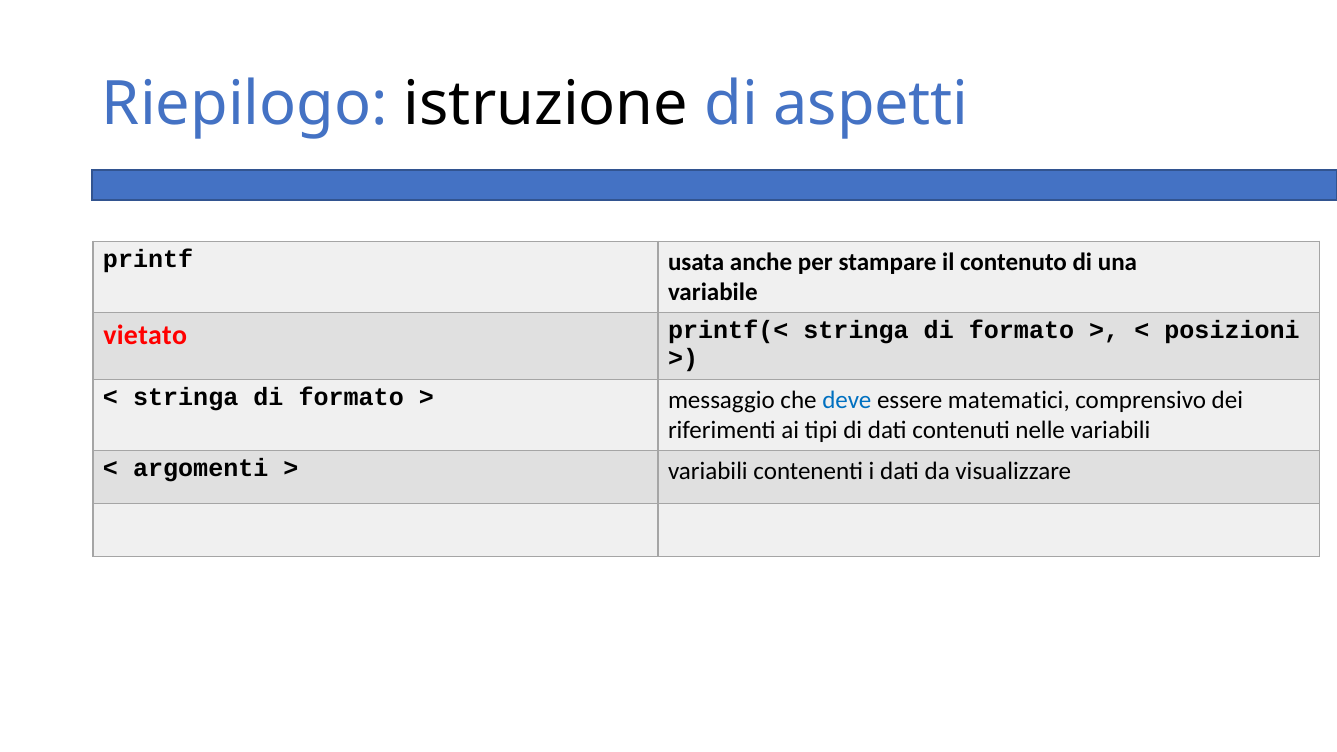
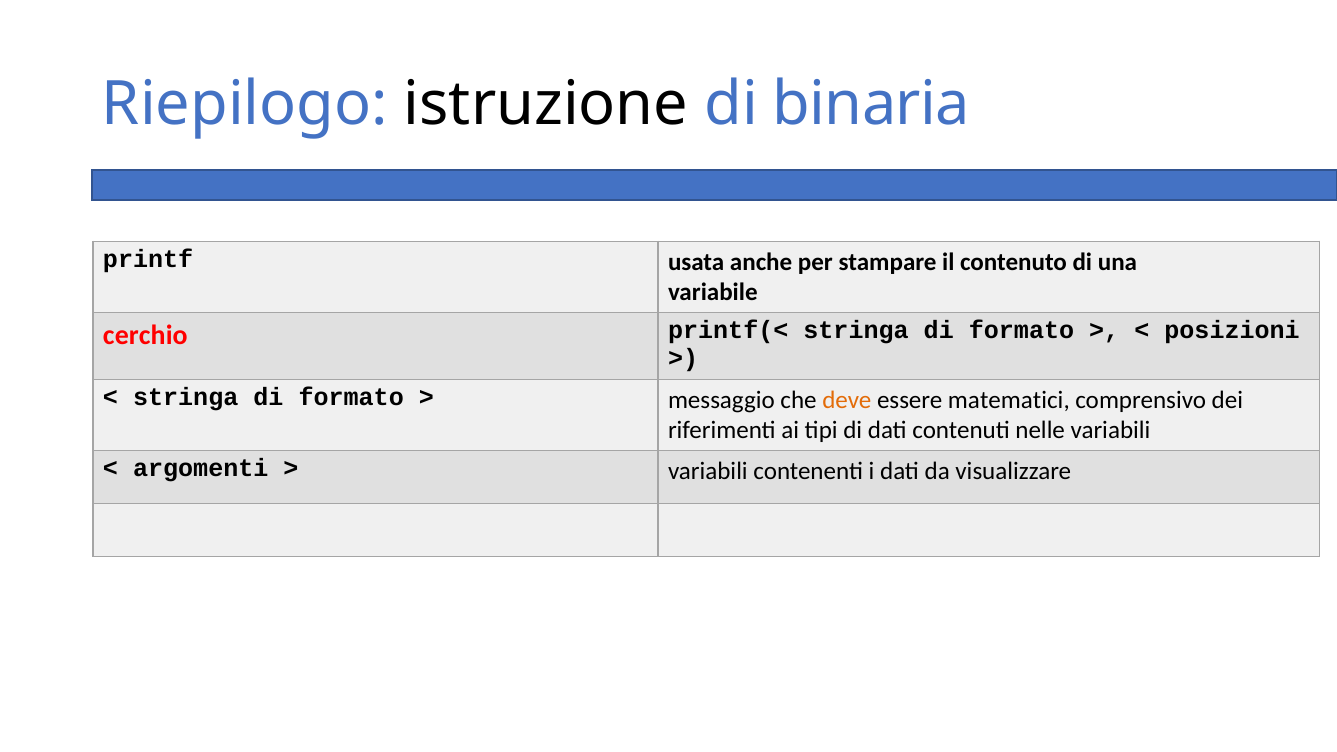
aspetti: aspetti -> binaria
vietato: vietato -> cerchio
deve colour: blue -> orange
